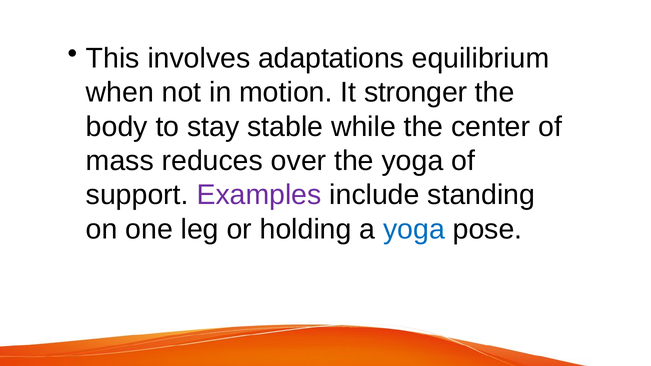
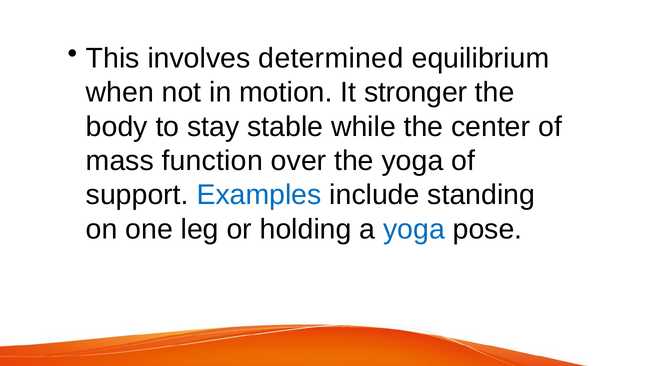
adaptations: adaptations -> determined
reduces: reduces -> function
Examples colour: purple -> blue
